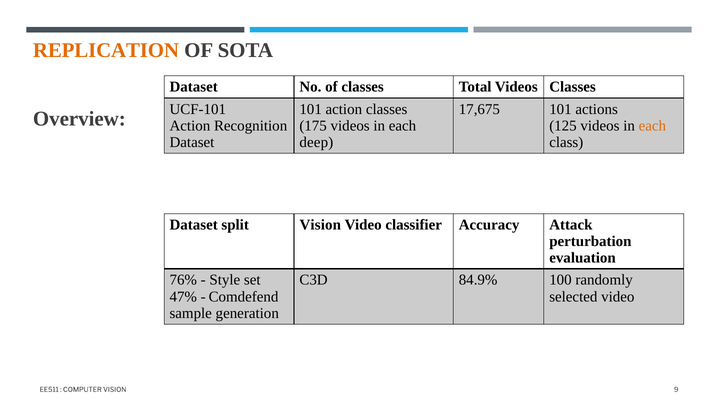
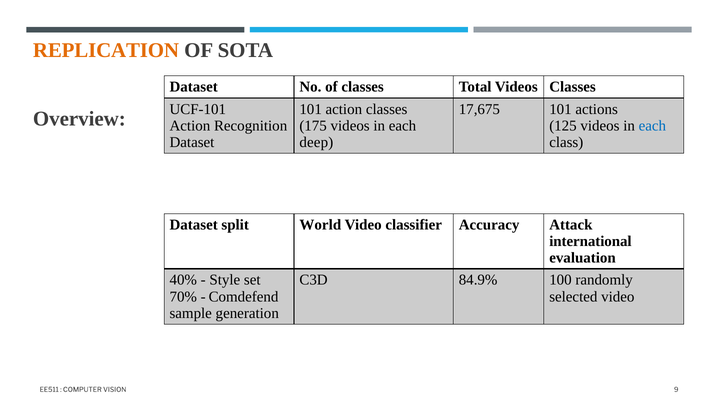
each at (652, 126) colour: orange -> blue
split Vision: Vision -> World
perturbation: perturbation -> international
76%: 76% -> 40%
47%: 47% -> 70%
